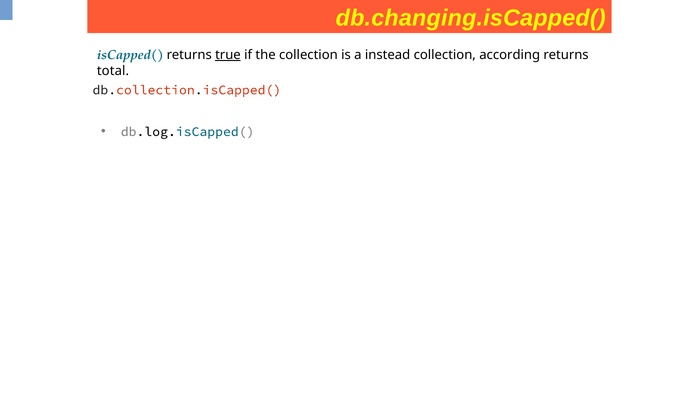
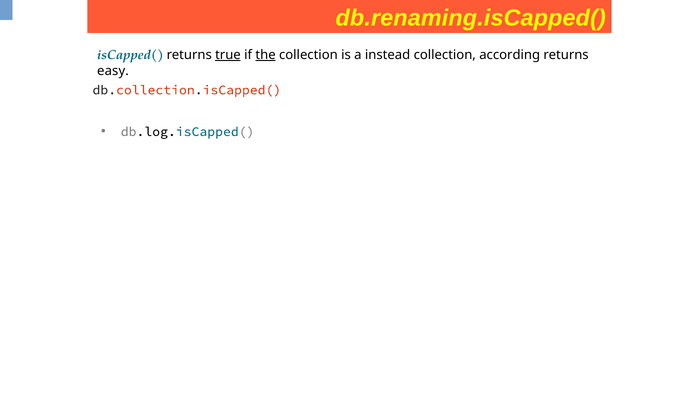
db.changing.isCapped(: db.changing.isCapped( -> db.renaming.isCapped(
the underline: none -> present
total: total -> easy
